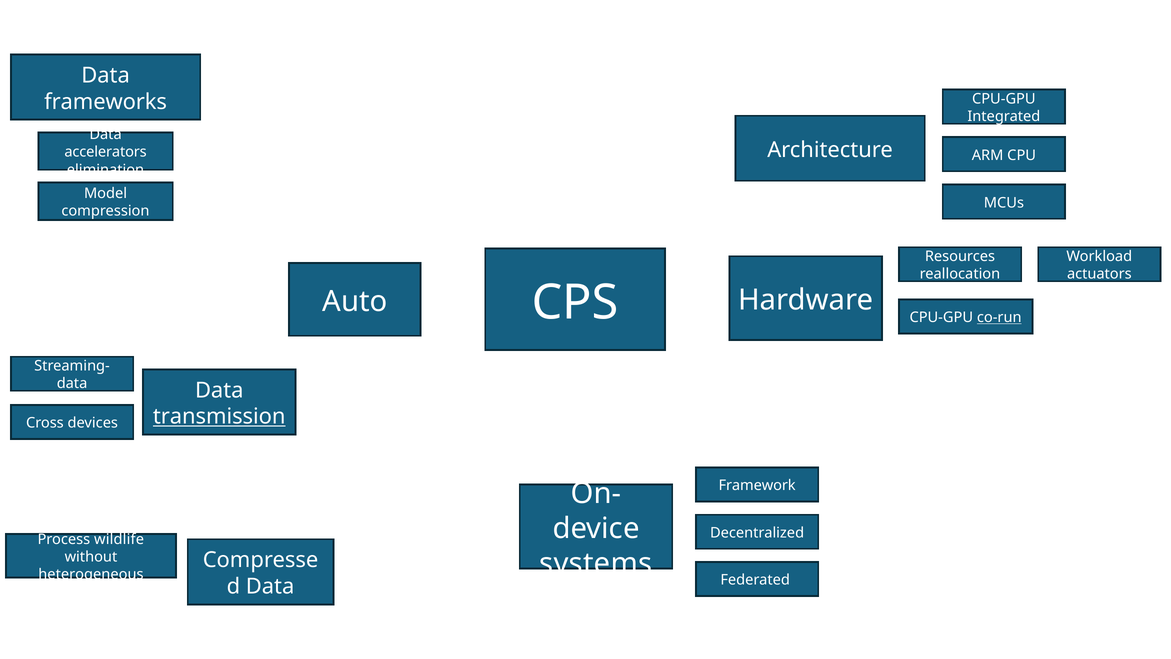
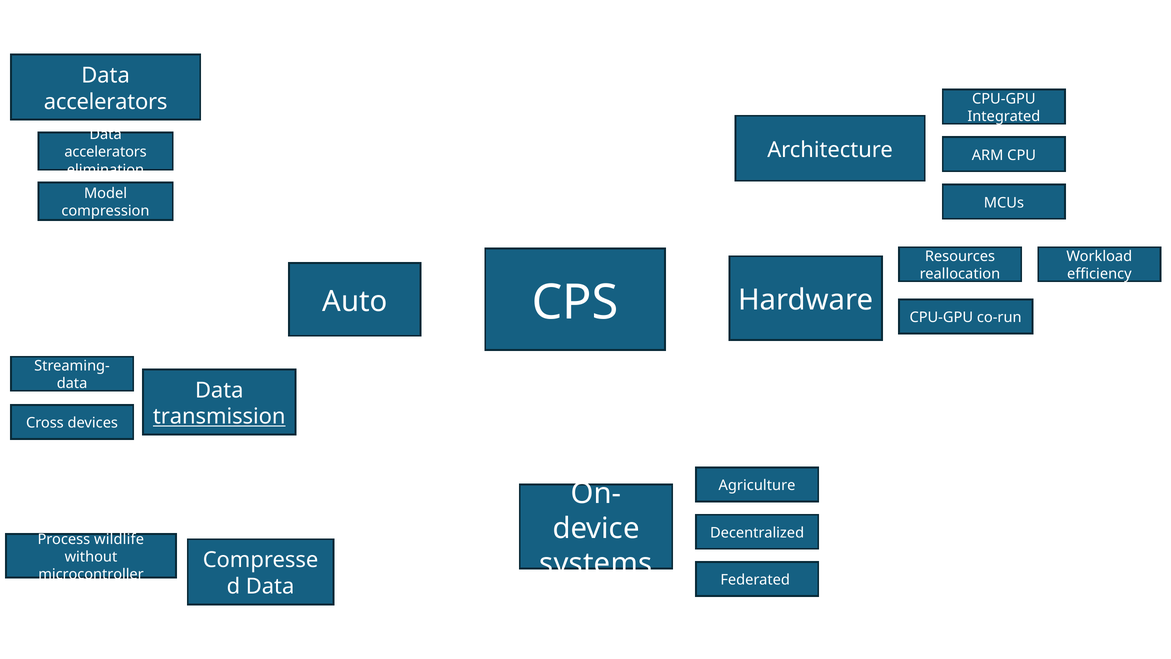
frameworks at (106, 102): frameworks -> accelerators
actuators: actuators -> efficiency
co-run underline: present -> none
Framework: Framework -> Agriculture
heterogeneous: heterogeneous -> microcontroller
